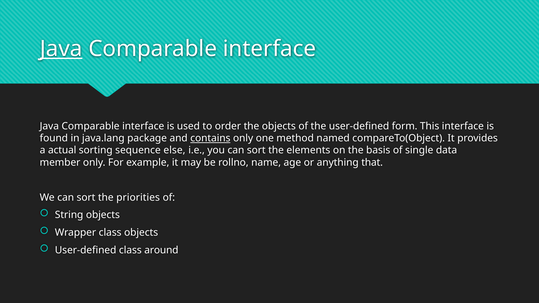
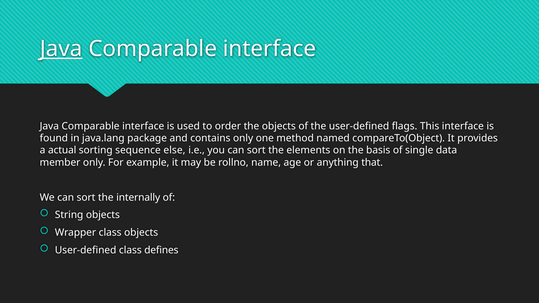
form: form -> flags
contains underline: present -> none
priorities: priorities -> internally
around: around -> defines
